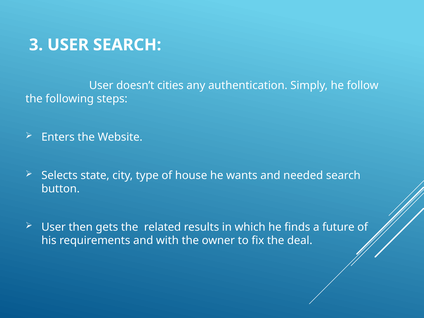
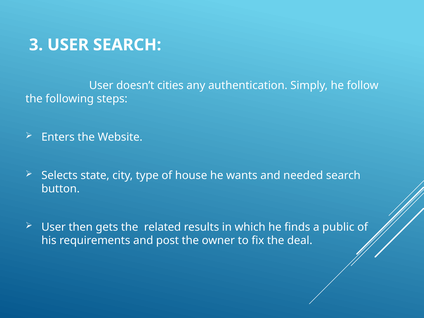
future: future -> public
with: with -> post
